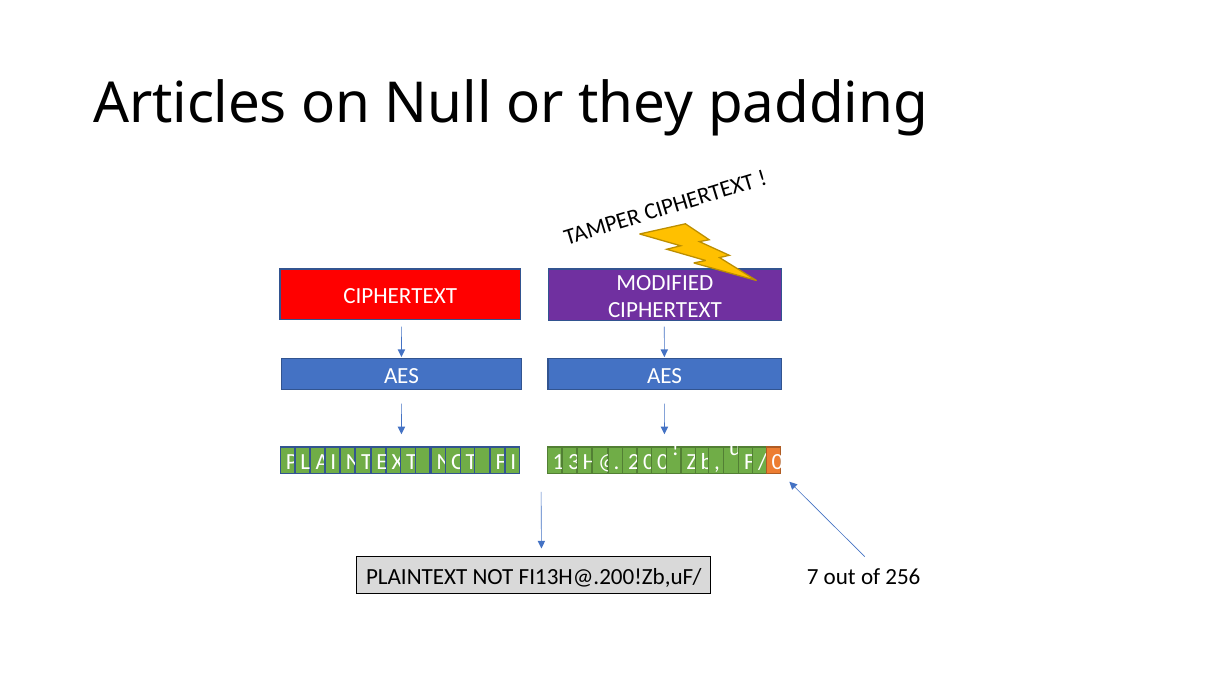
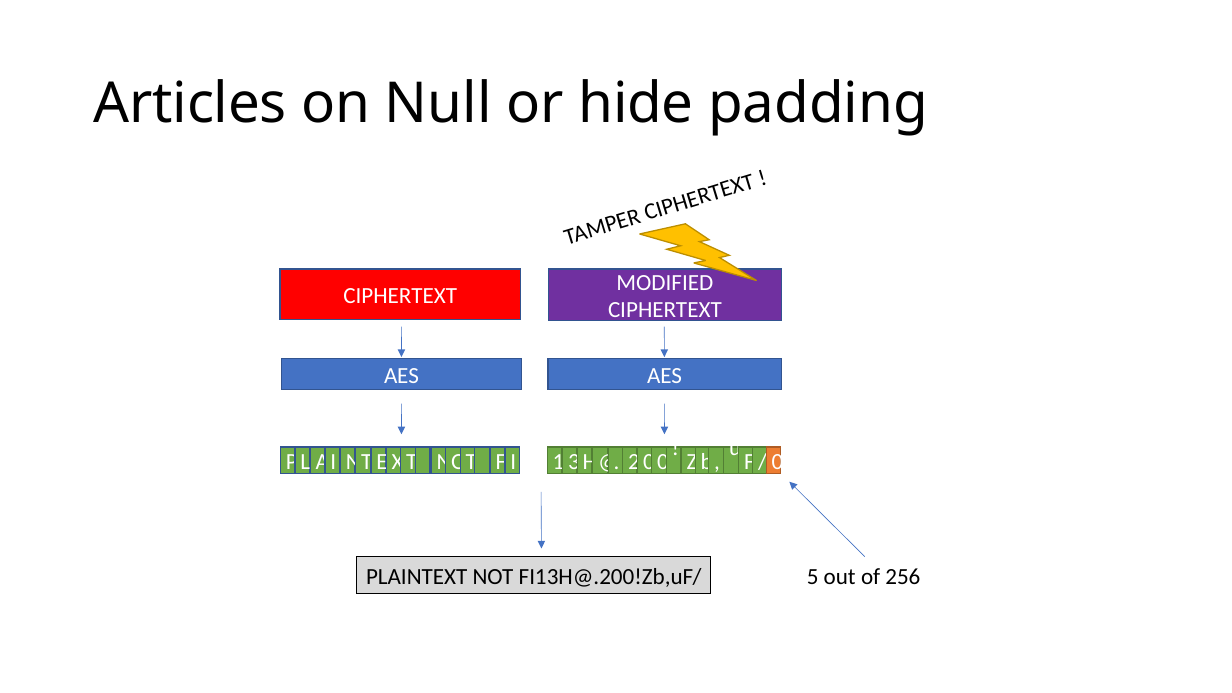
they: they -> hide
7: 7 -> 5
